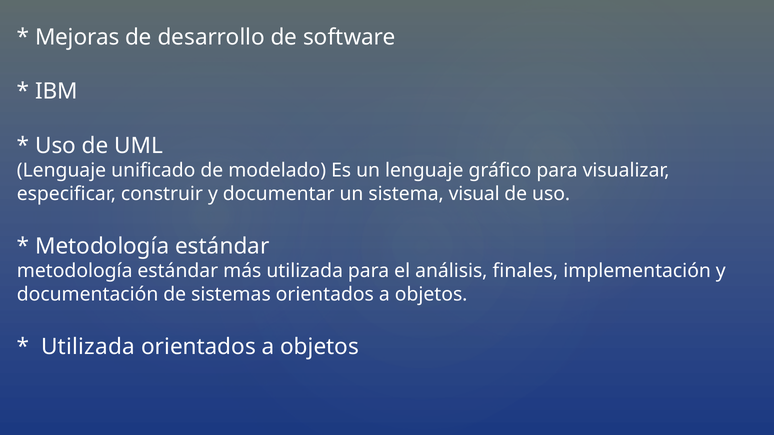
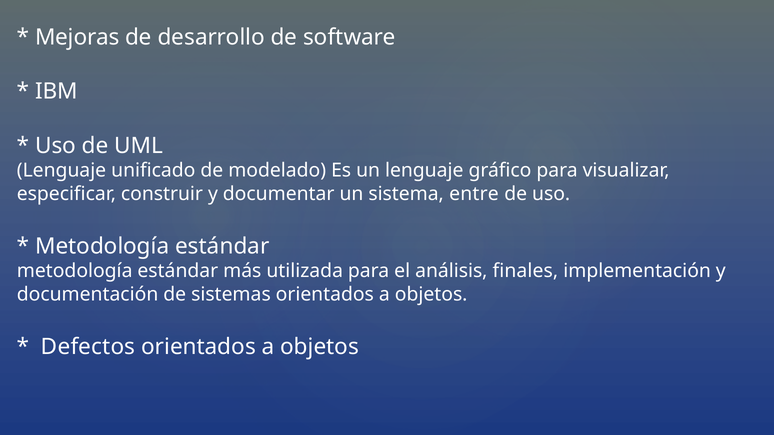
visual: visual -> entre
Utilizada at (88, 347): Utilizada -> Defectos
